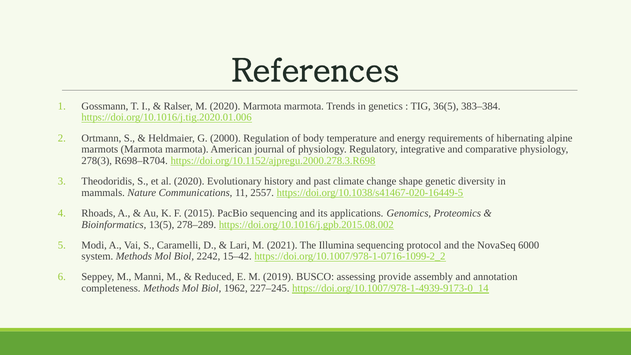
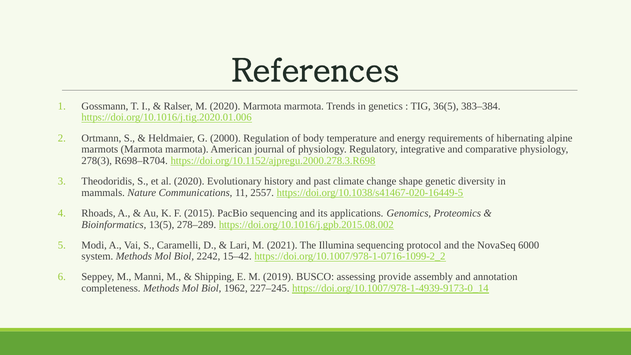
Reduced: Reduced -> Shipping
